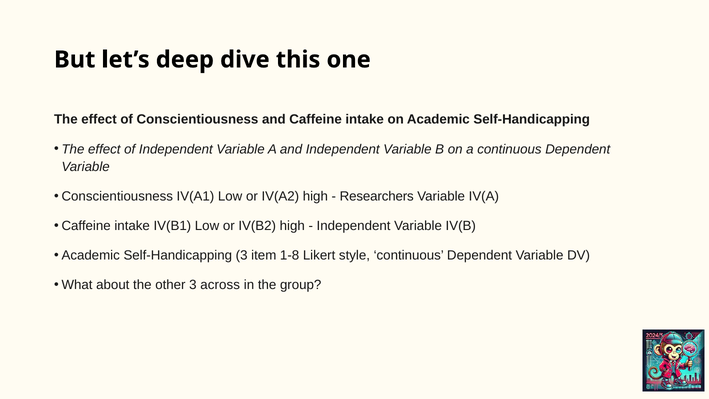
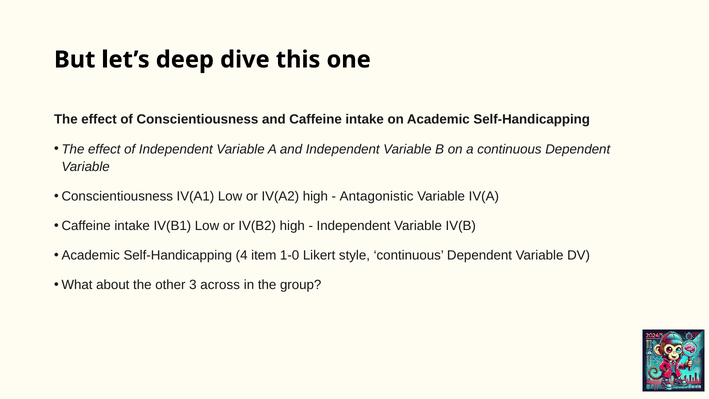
Researchers: Researchers -> Antagonistic
Self-Handicapping 3: 3 -> 4
1-8: 1-8 -> 1-0
